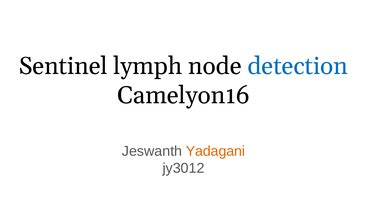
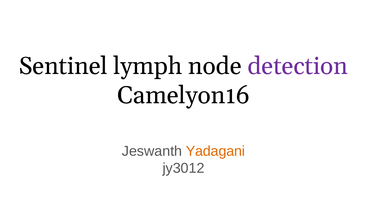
detection colour: blue -> purple
